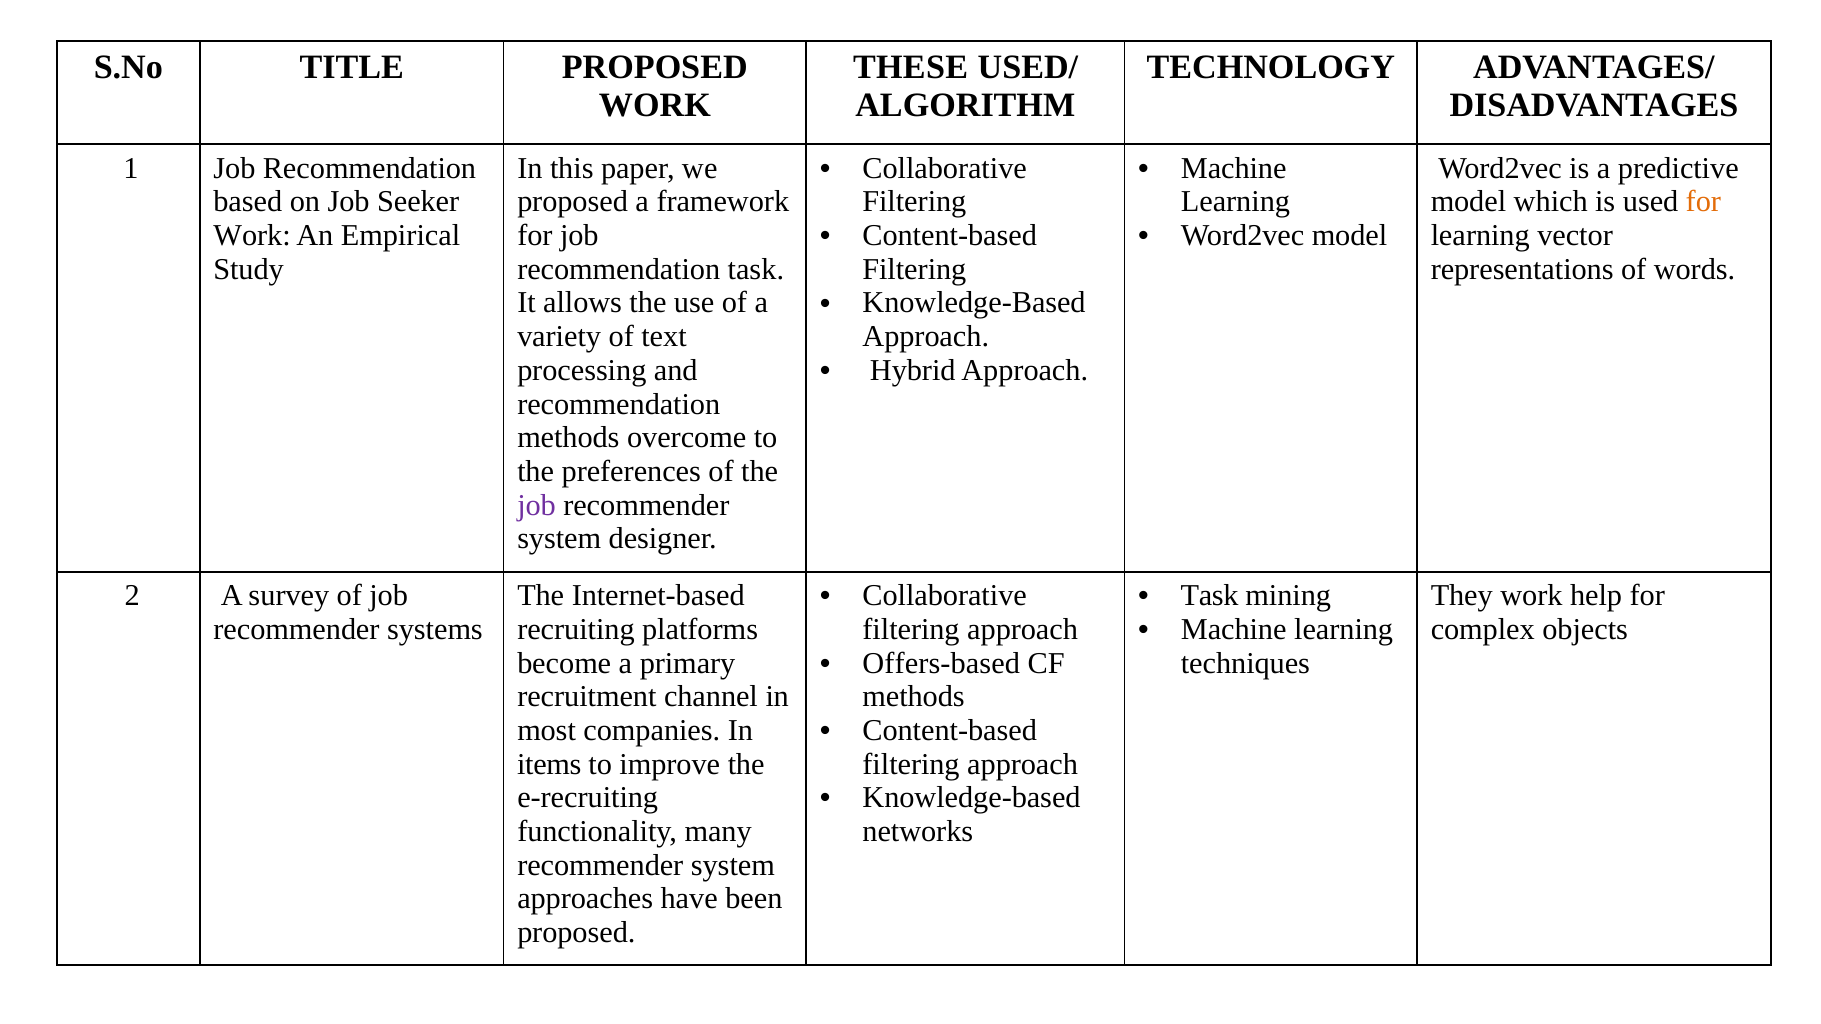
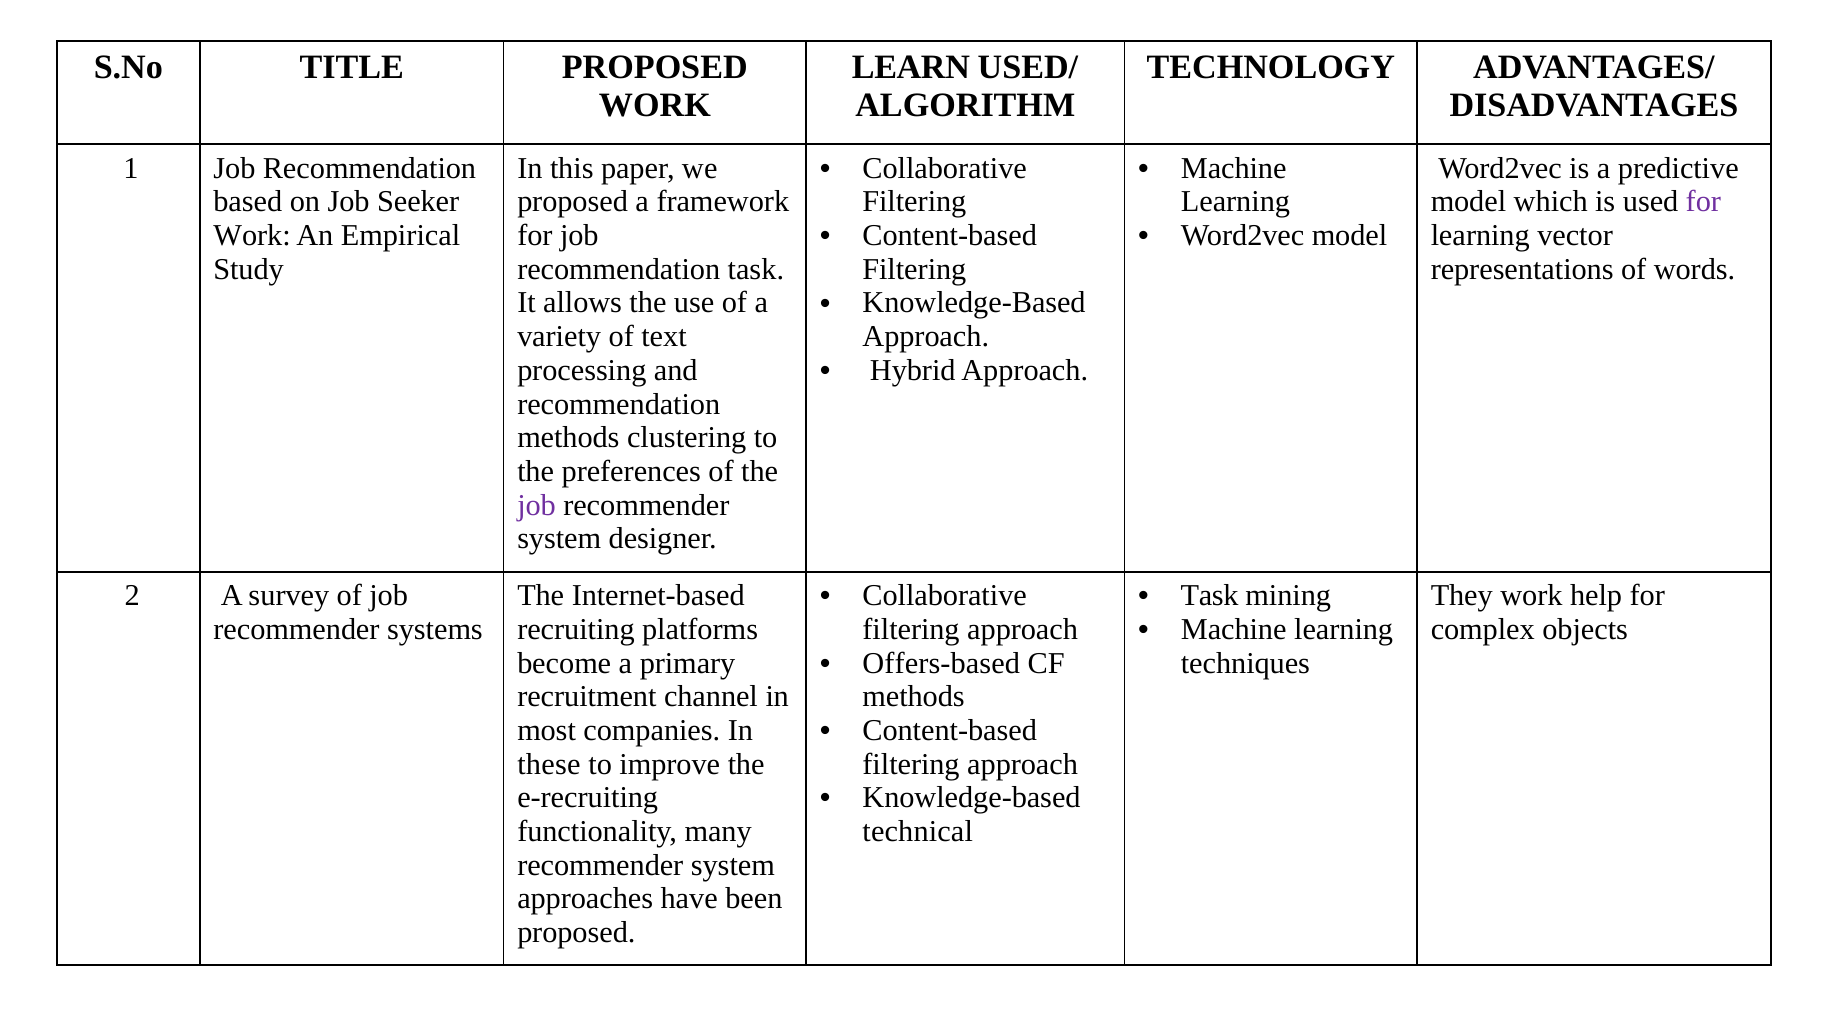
THESE: THESE -> LEARN
for at (1703, 202) colour: orange -> purple
overcome: overcome -> clustering
items: items -> these
networks: networks -> technical
